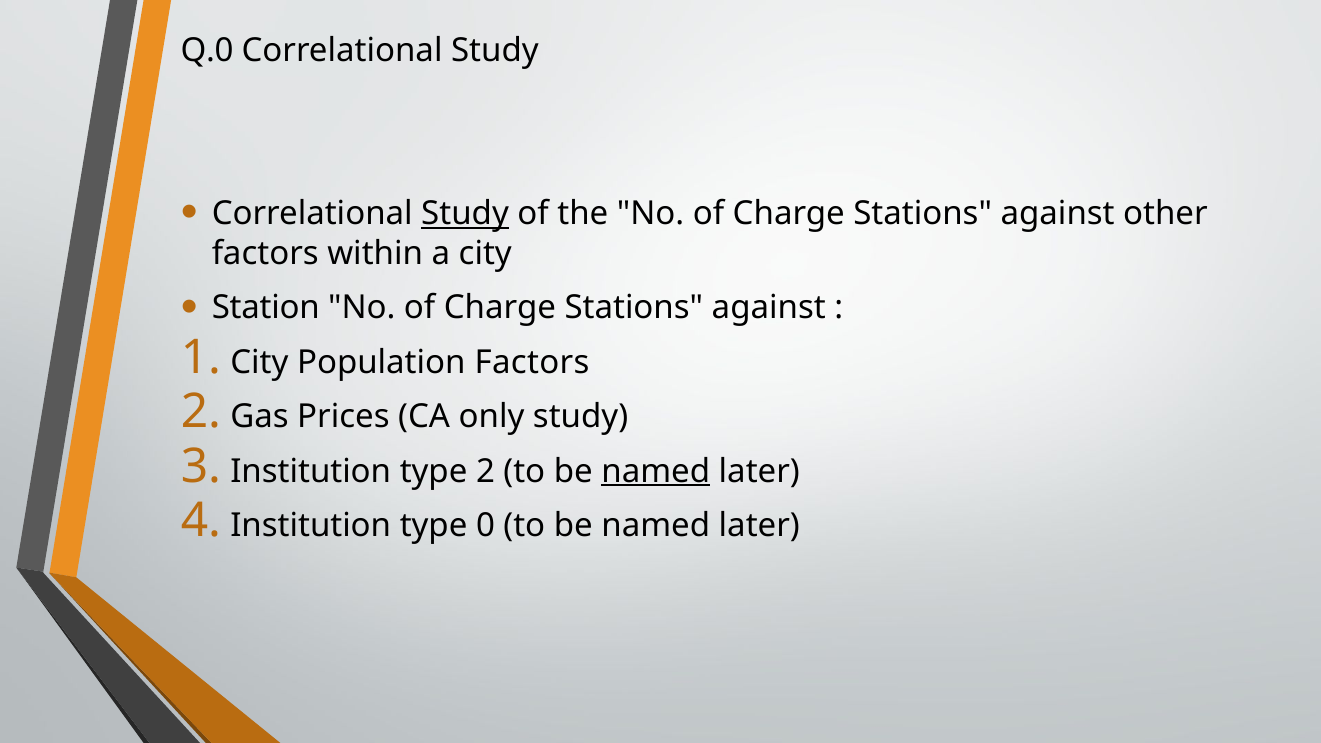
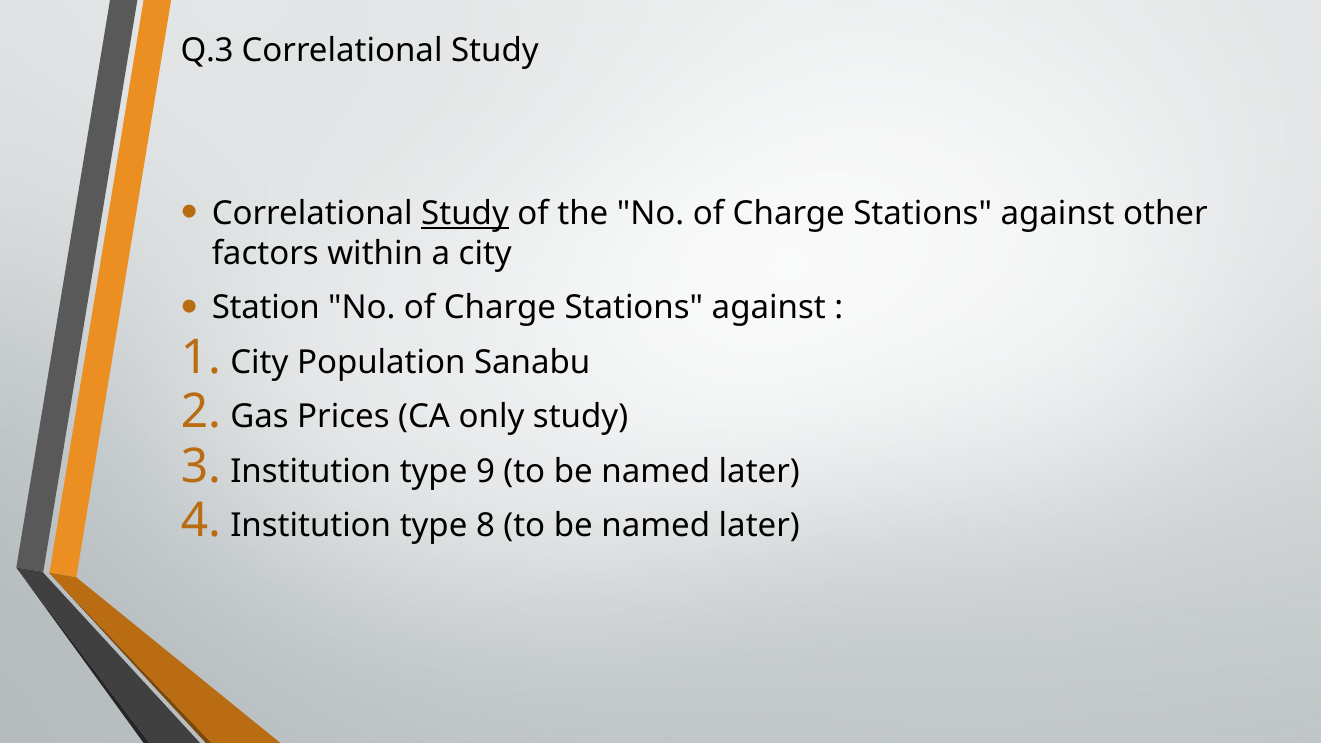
Q.0: Q.0 -> Q.3
Population Factors: Factors -> Sanabu
type 2: 2 -> 9
named at (656, 471) underline: present -> none
0: 0 -> 8
